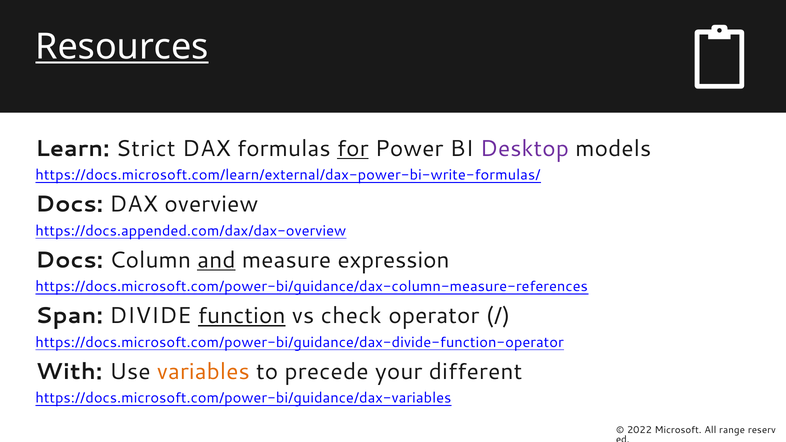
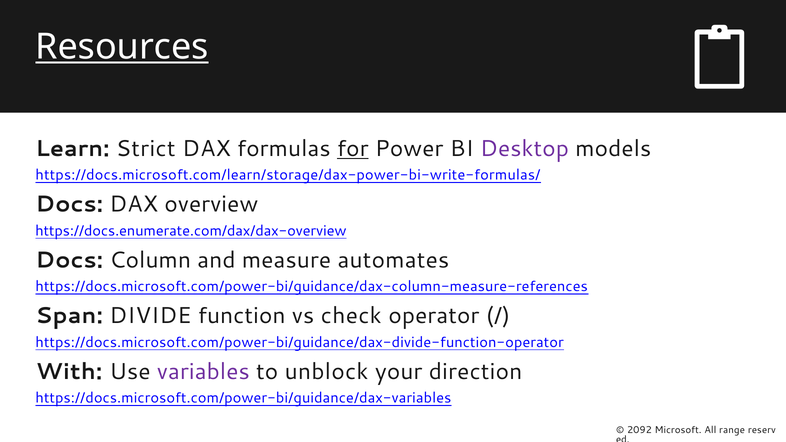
https://docs.microsoft.com/learn/external/dax-power-bi-write-formulas/: https://docs.microsoft.com/learn/external/dax-power-bi-write-formulas/ -> https://docs.microsoft.com/learn/storage/dax-power-bi-write-formulas/
https://docs.appended.com/dax/dax-overview: https://docs.appended.com/dax/dax-overview -> https://docs.enumerate.com/dax/dax-overview
and underline: present -> none
expression: expression -> automates
function underline: present -> none
variables colour: orange -> purple
precede: precede -> unblock
different: different -> direction
2022: 2022 -> 2092
